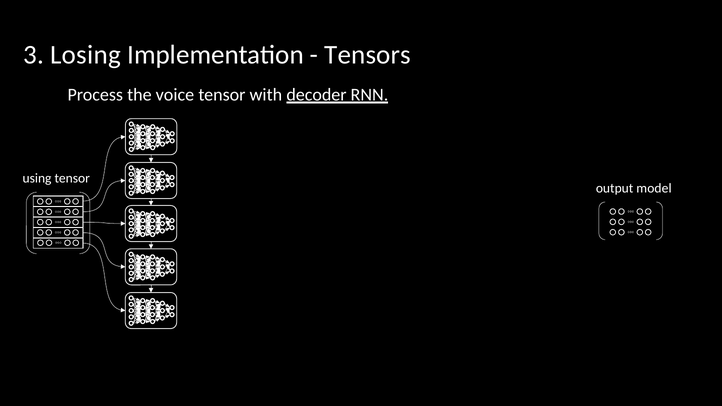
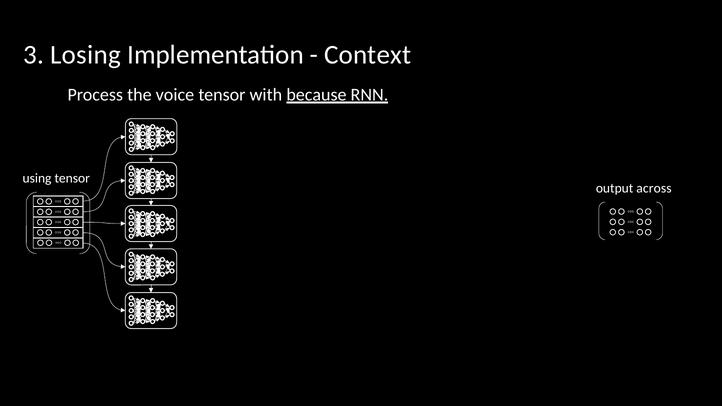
Tensors: Tensors -> Context
decoder: decoder -> because
model: model -> across
